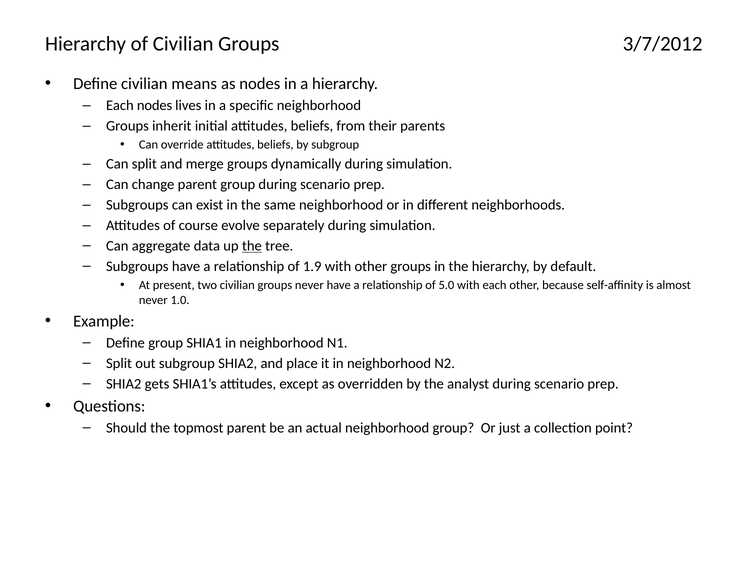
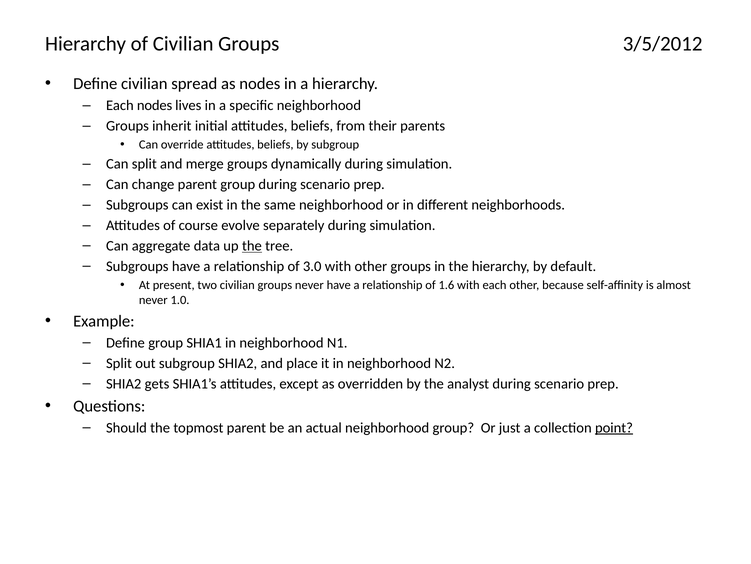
3/7/2012: 3/7/2012 -> 3/5/2012
means: means -> spread
1.9: 1.9 -> 3.0
5.0: 5.0 -> 1.6
point underline: none -> present
